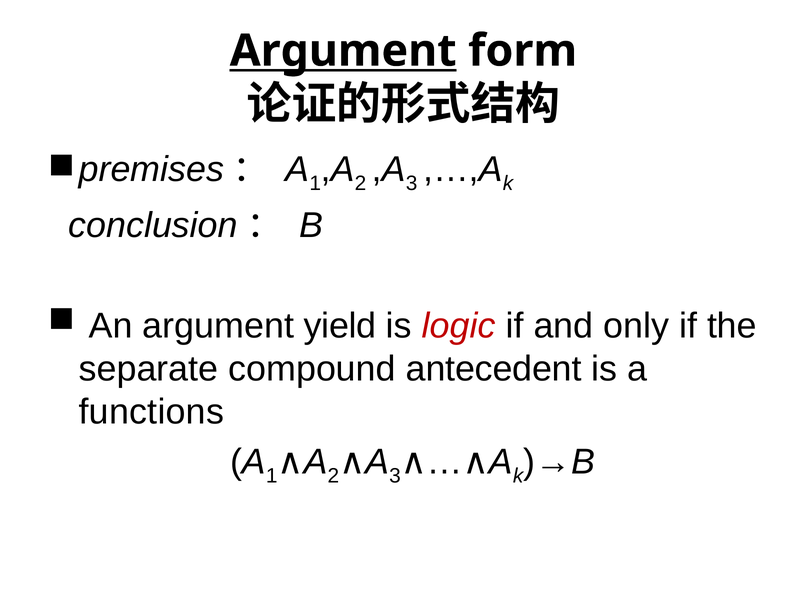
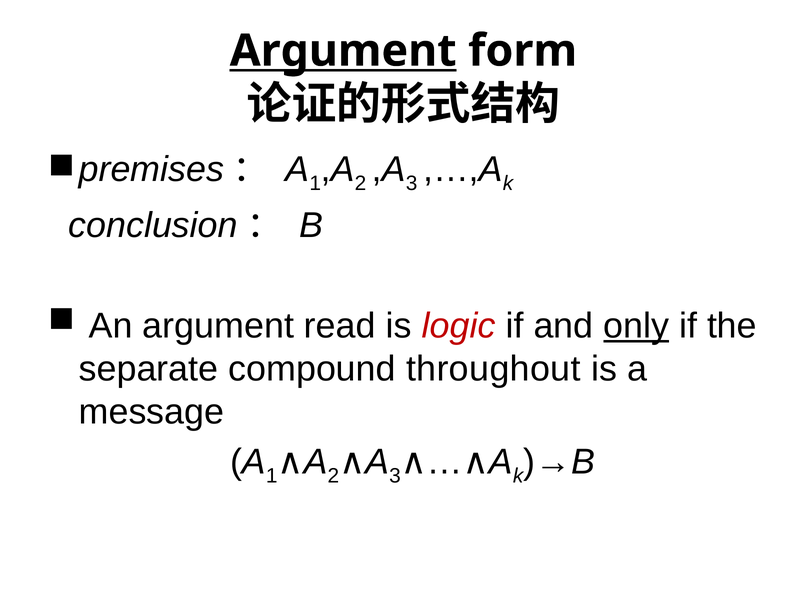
yield: yield -> read
only underline: none -> present
antecedent: antecedent -> throughout
functions: functions -> message
